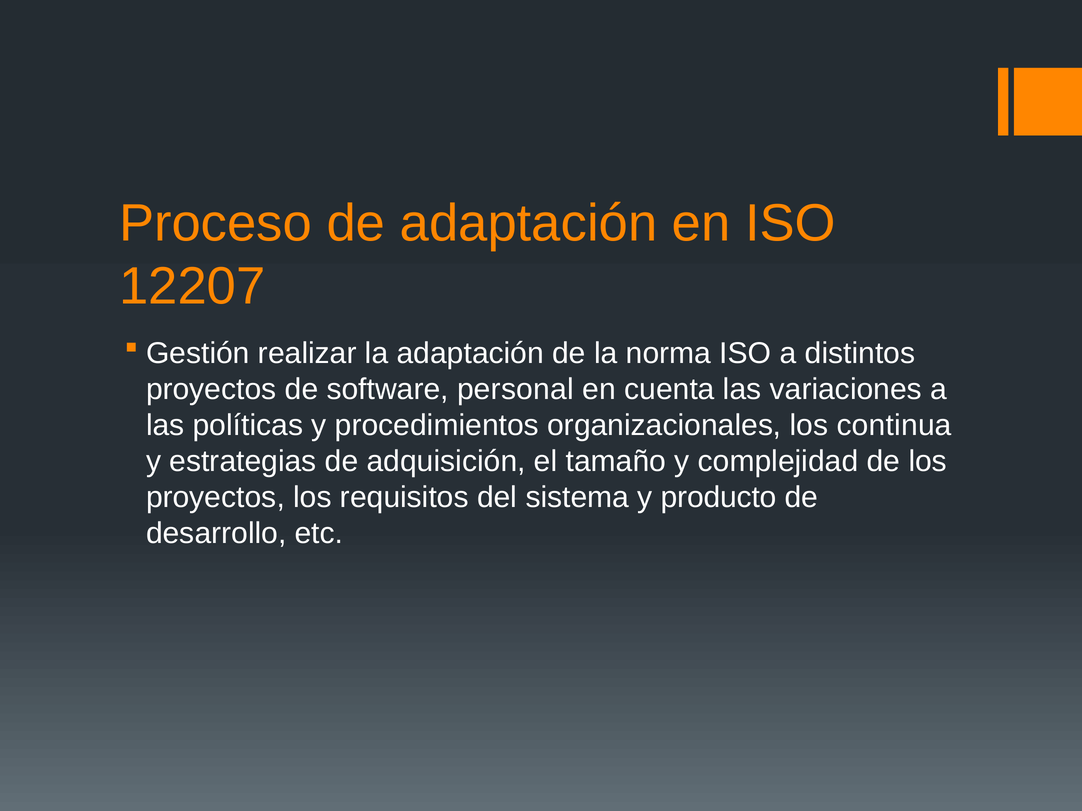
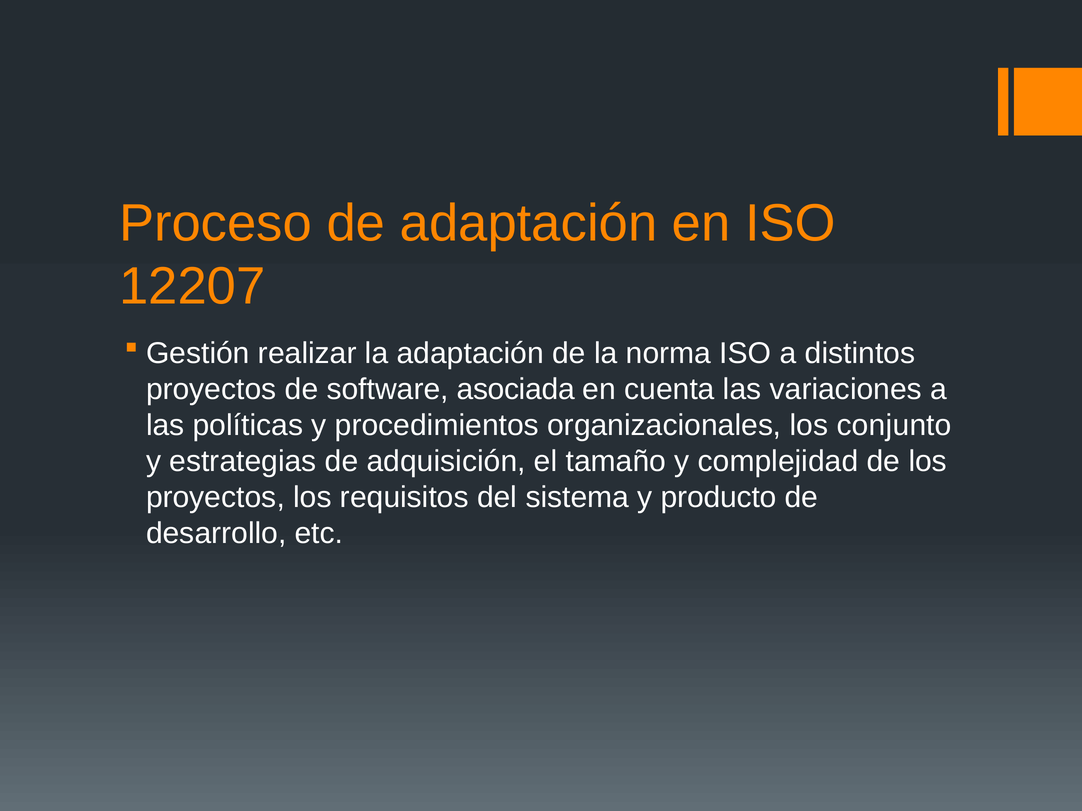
personal: personal -> asociada
continua: continua -> conjunto
